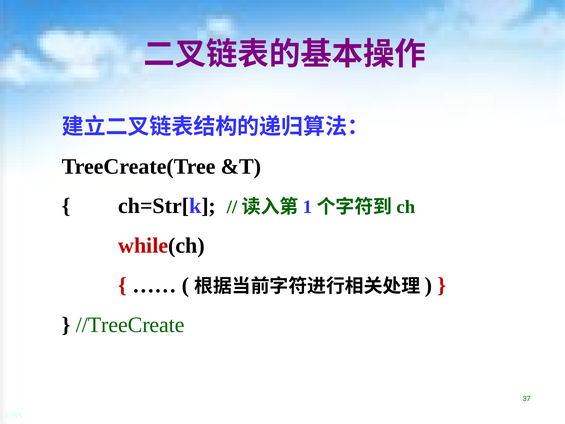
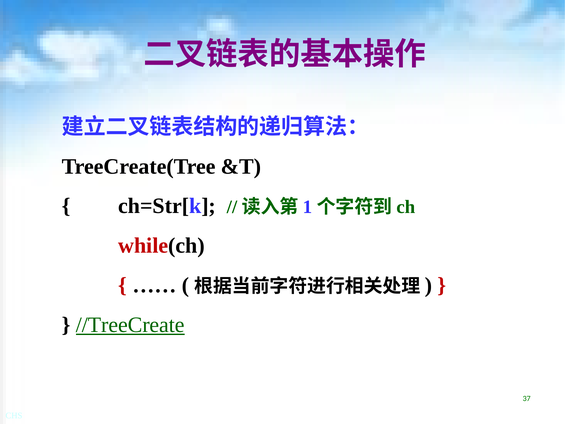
//TreeCreate underline: none -> present
